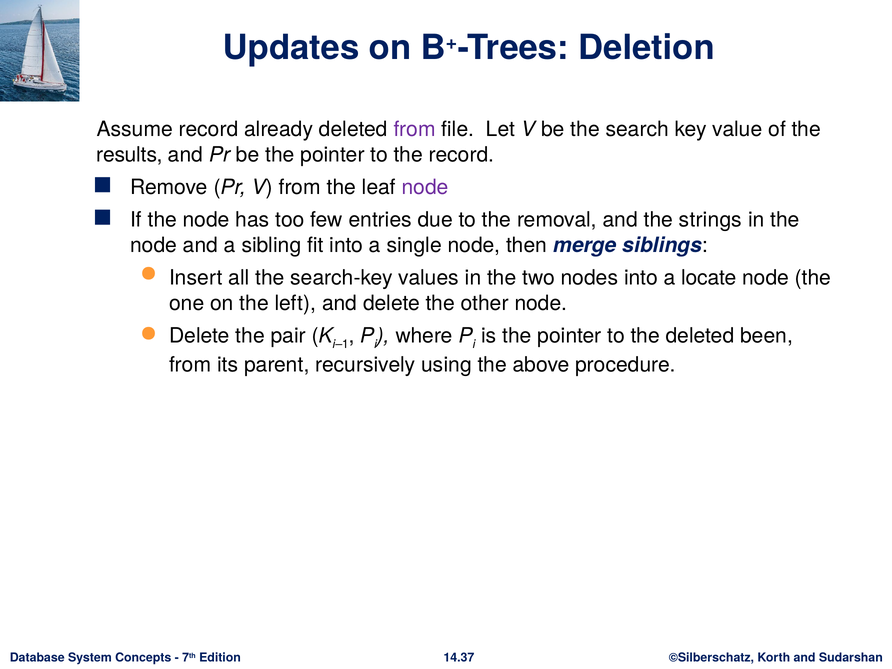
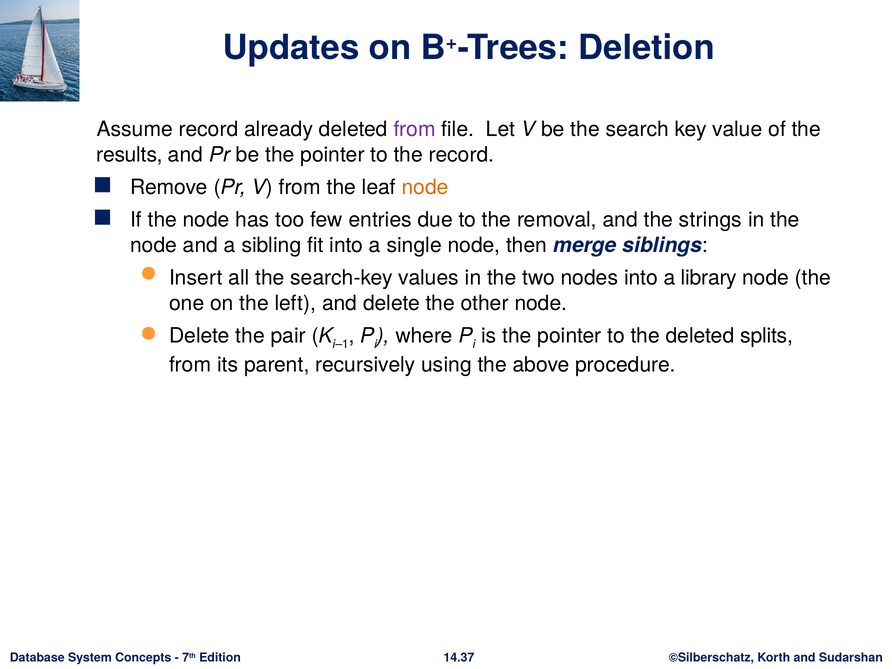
node at (425, 187) colour: purple -> orange
locate: locate -> library
been: been -> splits
